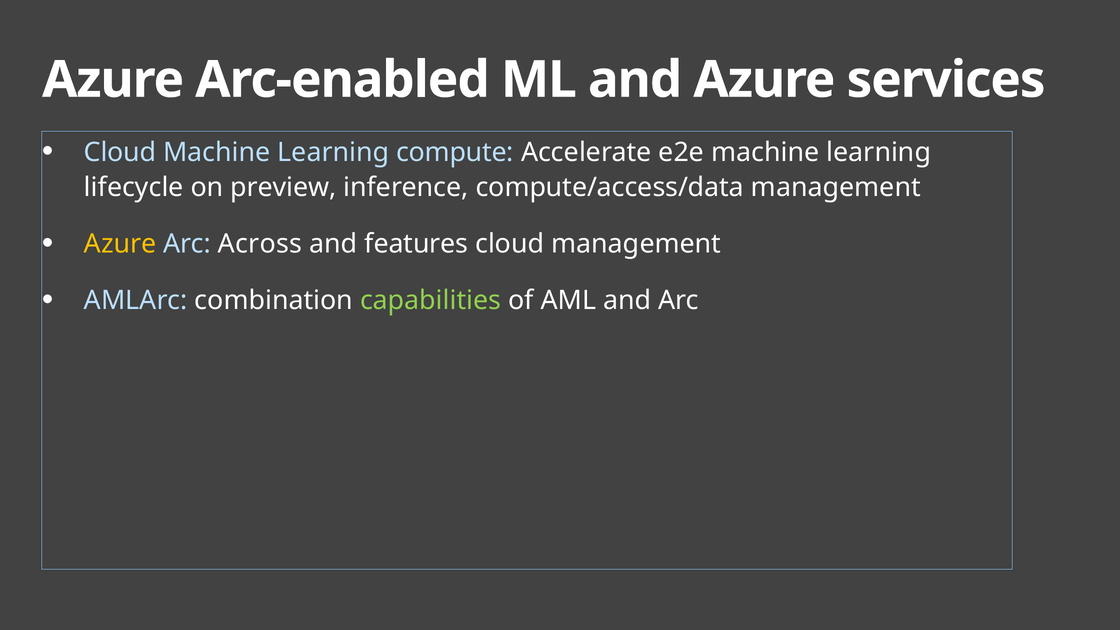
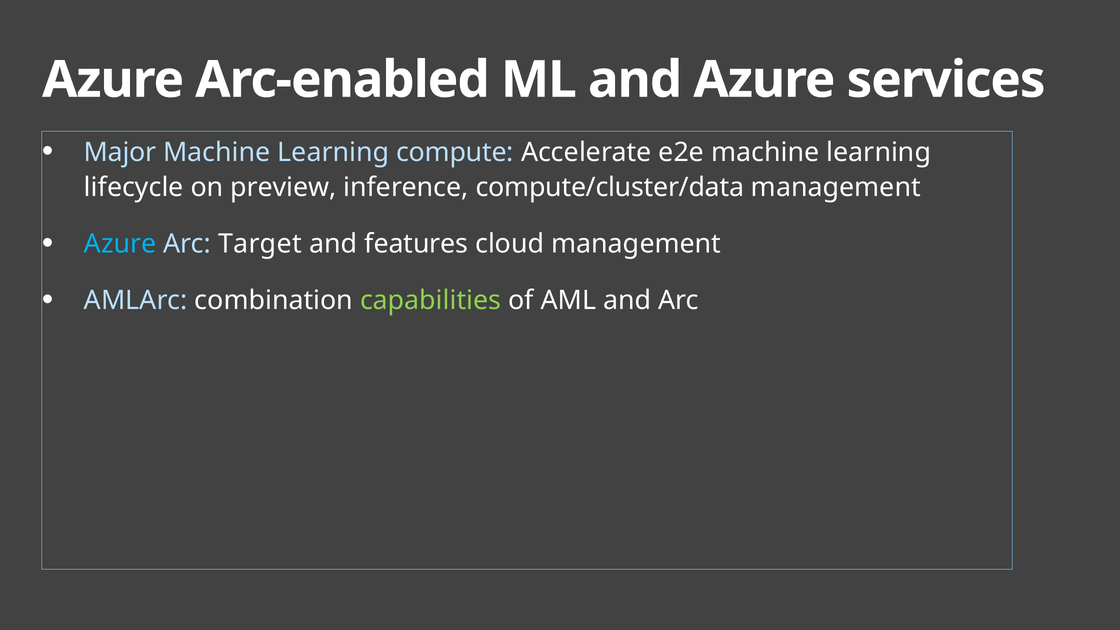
Cloud at (120, 152): Cloud -> Major
compute/access/data: compute/access/data -> compute/cluster/data
Azure at (120, 244) colour: yellow -> light blue
Across: Across -> Target
